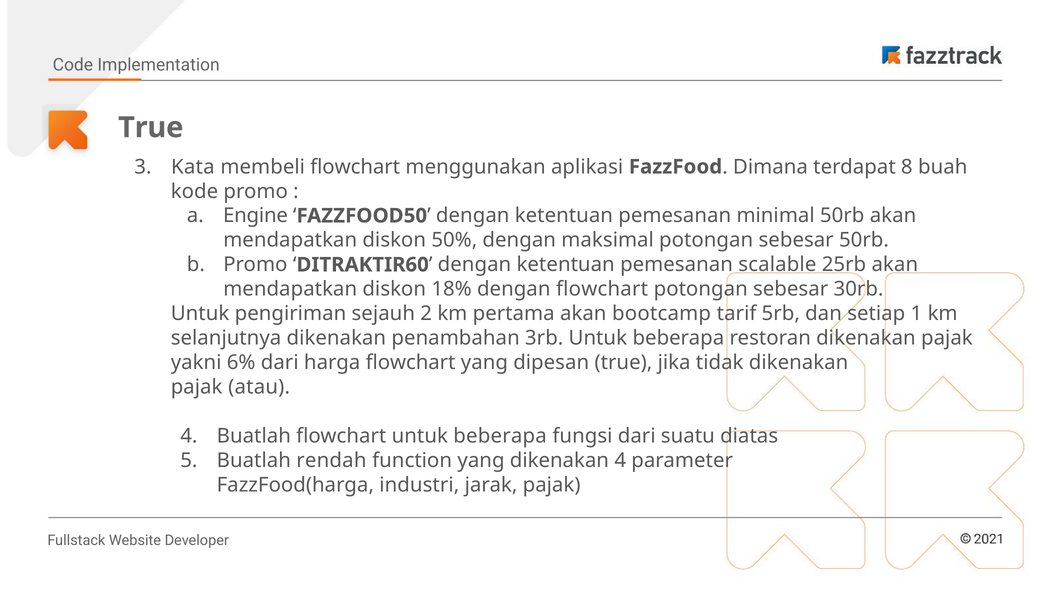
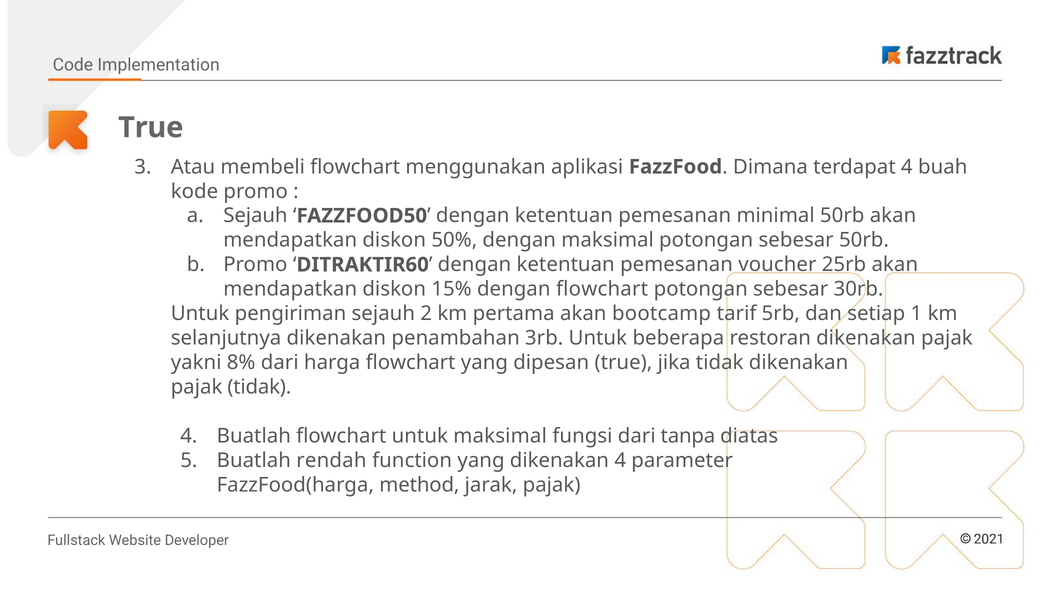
Kata: Kata -> Atau
terdapat 8: 8 -> 4
Engine at (255, 216): Engine -> Sejauh
scalable: scalable -> voucher
18%: 18% -> 15%
6%: 6% -> 8%
pajak atau: atau -> tidak
flowchart untuk beberapa: beberapa -> maksimal
suatu: suatu -> tanpa
industri: industri -> method
